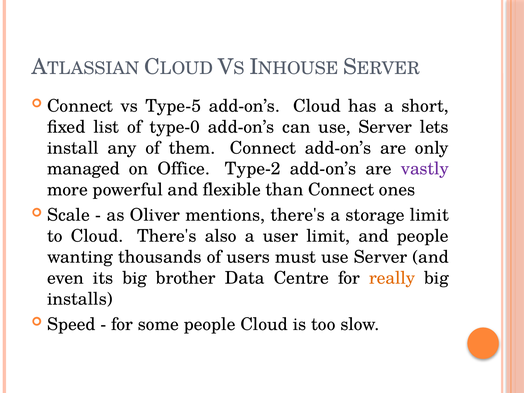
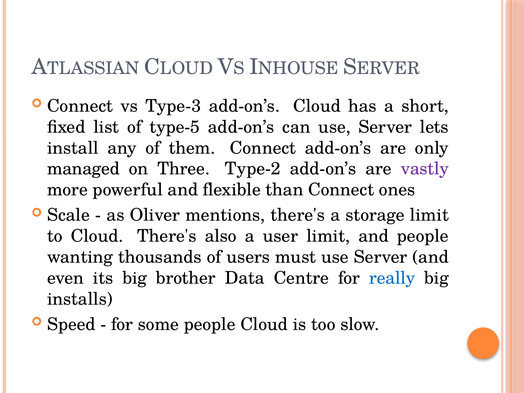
Type-5: Type-5 -> Type-3
type-0: type-0 -> type-5
Office: Office -> Three
really colour: orange -> blue
